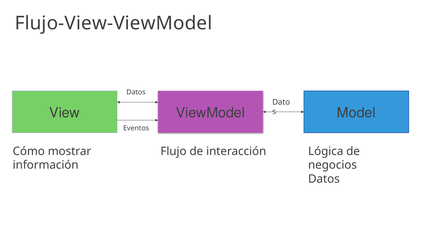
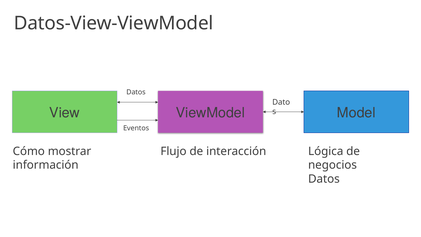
Flujo-View-ViewModel: Flujo-View-ViewModel -> Datos-View-ViewModel
